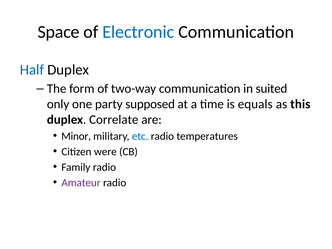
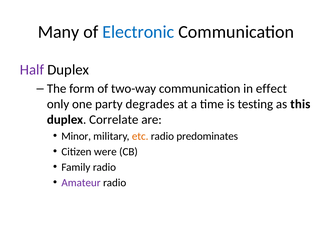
Space: Space -> Many
Half colour: blue -> purple
suited: suited -> effect
supposed: supposed -> degrades
equals: equals -> testing
etc colour: blue -> orange
temperatures: temperatures -> predominates
